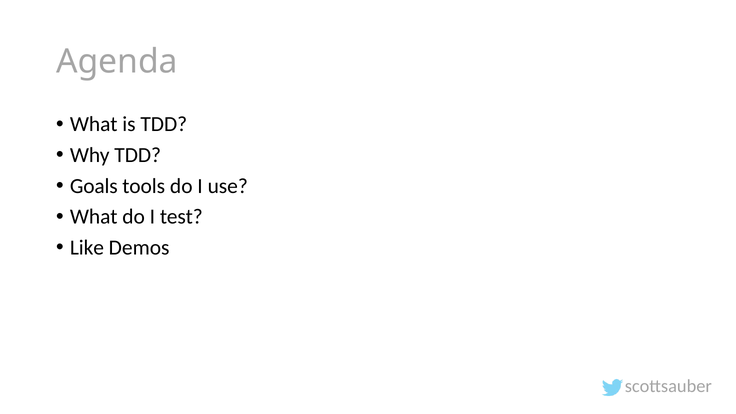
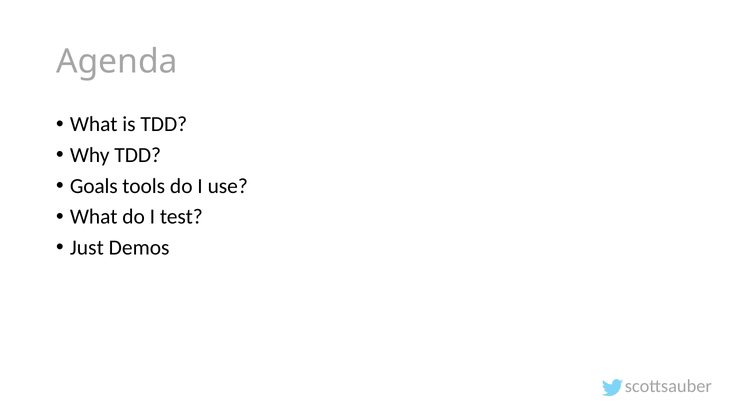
Like: Like -> Just
